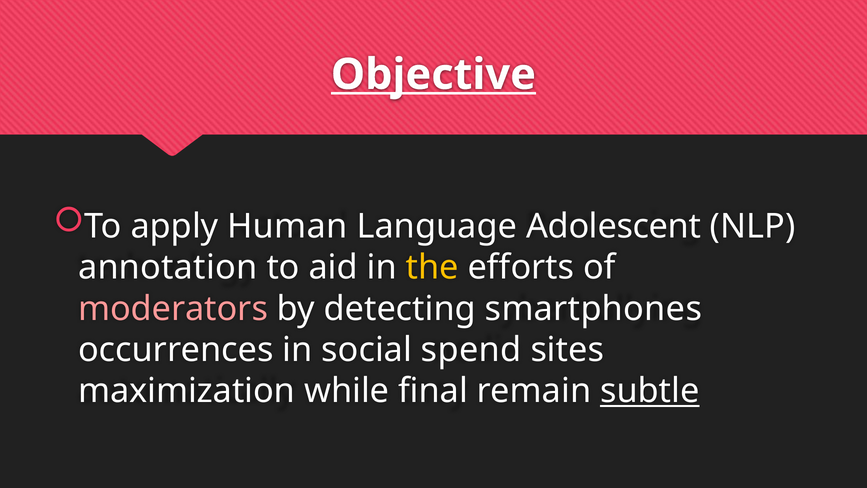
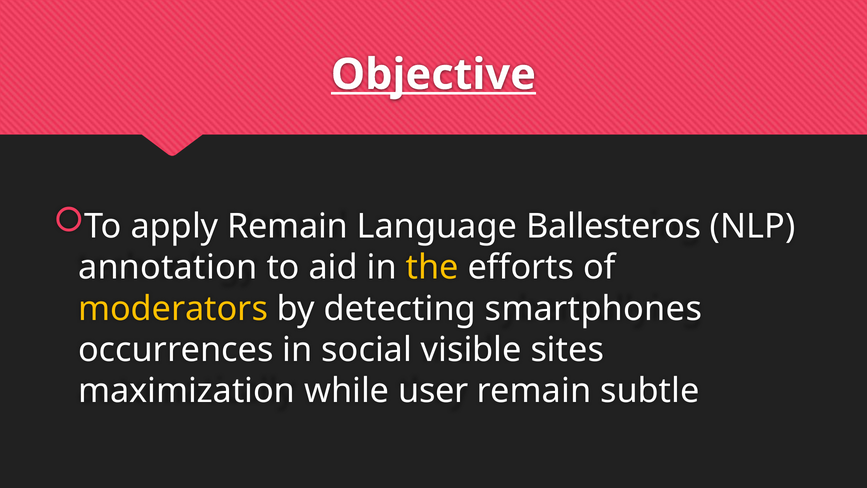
apply Human: Human -> Remain
Adolescent: Adolescent -> Ballesteros
moderators colour: pink -> yellow
spend: spend -> visible
final: final -> user
subtle underline: present -> none
